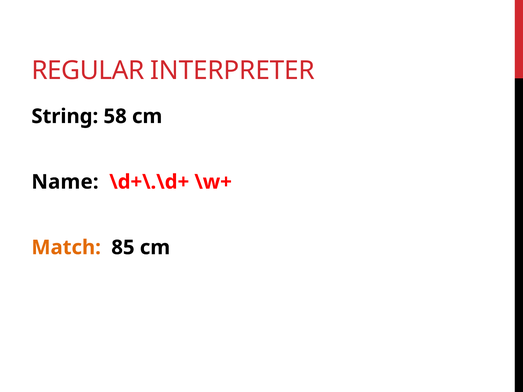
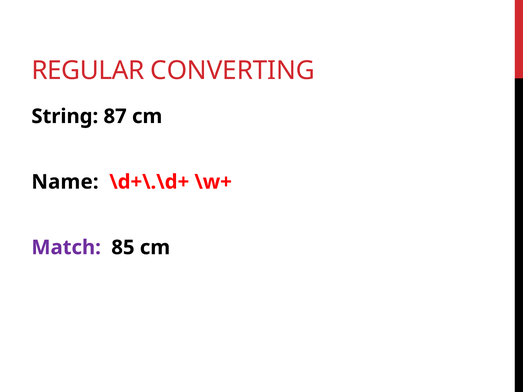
INTERPRETER: INTERPRETER -> CONVERTING
58: 58 -> 87
Match colour: orange -> purple
